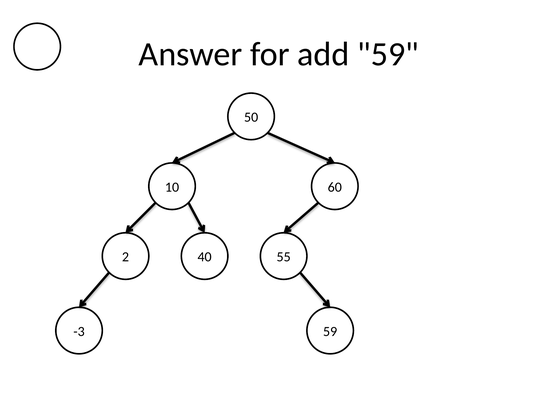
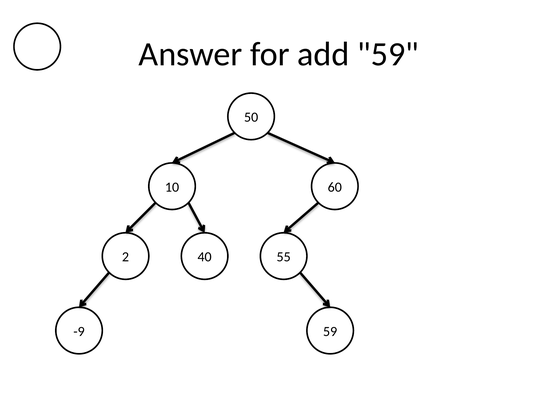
-3: -3 -> -9
